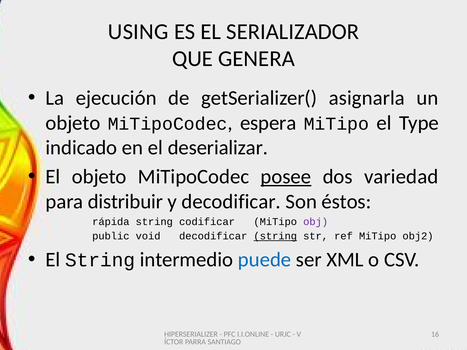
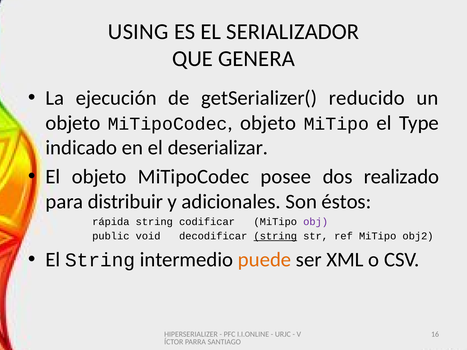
asignarla: asignarla -> reducido
espera at (268, 123): espera -> objeto
posee underline: present -> none
variedad: variedad -> realizado
y decodificar: decodificar -> adicionales
puede colour: blue -> orange
